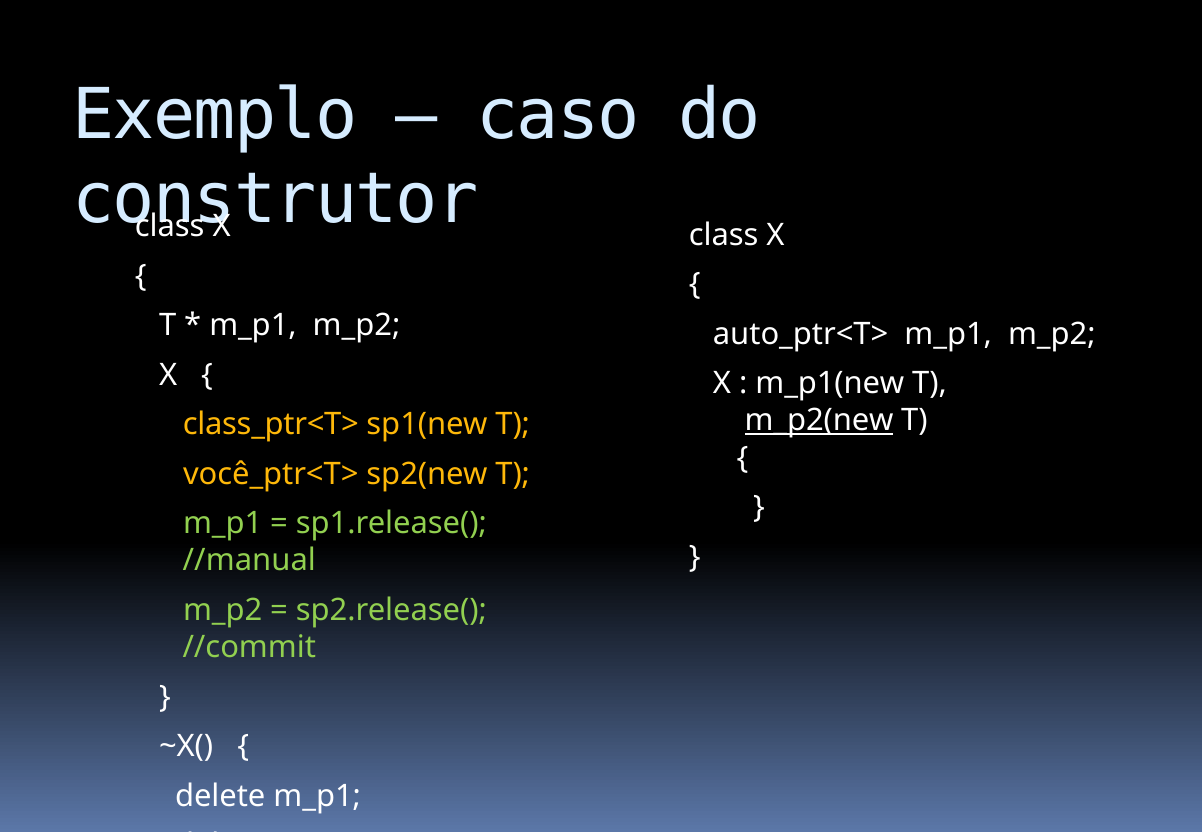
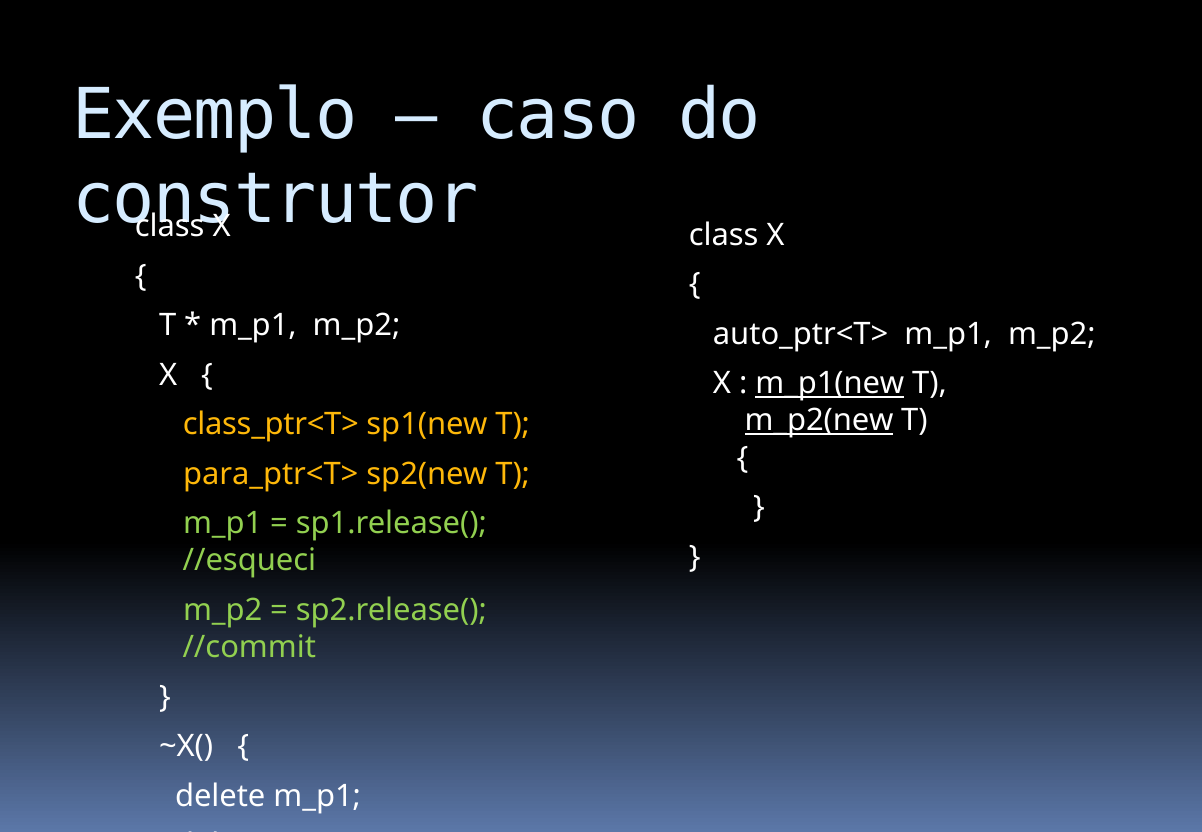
m_p1(new underline: none -> present
você_ptr<T>: você_ptr<T> -> para_ptr<T>
//manual: //manual -> //esqueci
